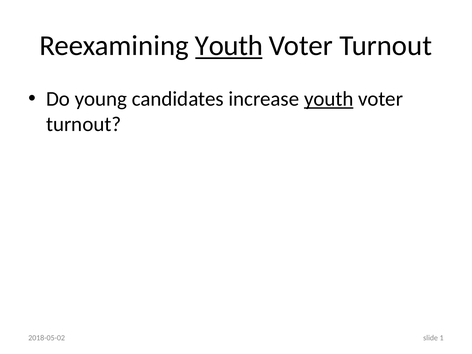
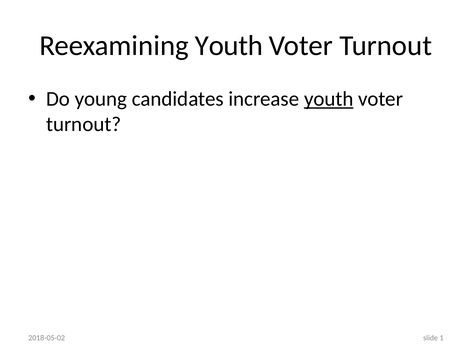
Youth at (229, 46) underline: present -> none
